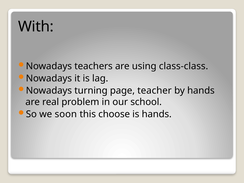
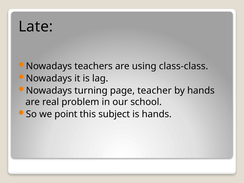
With: With -> Late
soon: soon -> point
choose: choose -> subject
